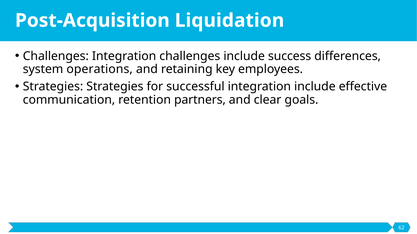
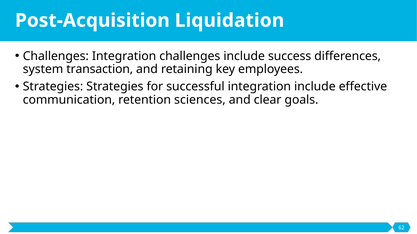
operations: operations -> transaction
partners: partners -> sciences
